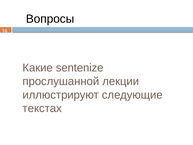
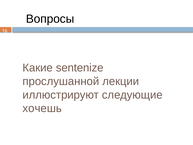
текстах: текстах -> хочешь
